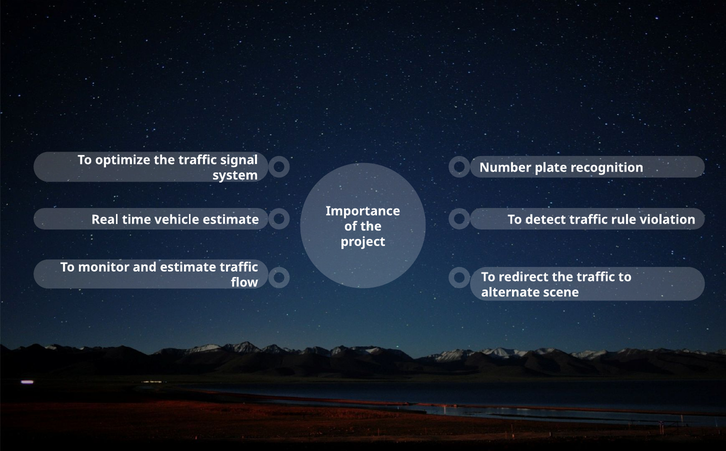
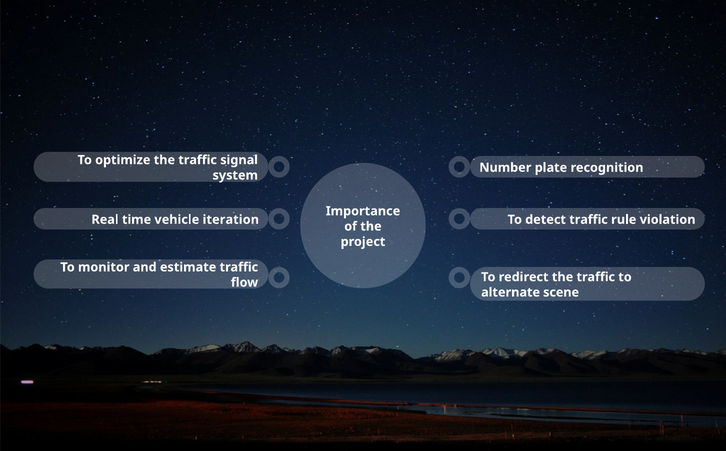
vehicle estimate: estimate -> iteration
